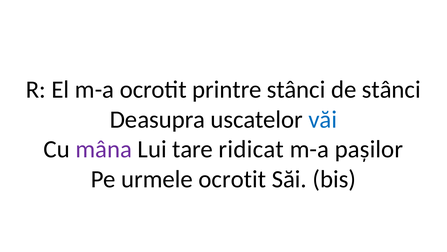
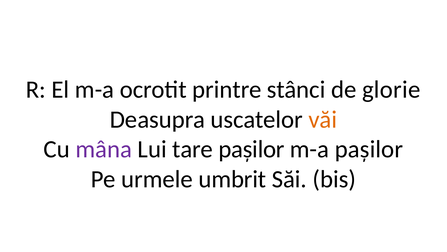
de stânci: stânci -> glorie
văi colour: blue -> orange
tare ridicat: ridicat -> pașilor
urmele ocrotit: ocrotit -> umbrit
